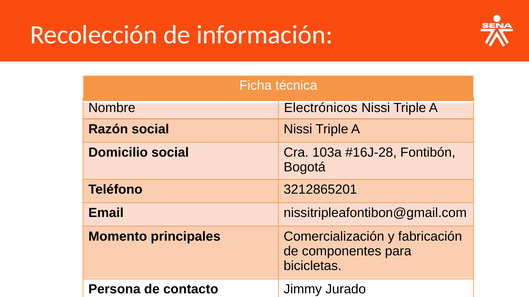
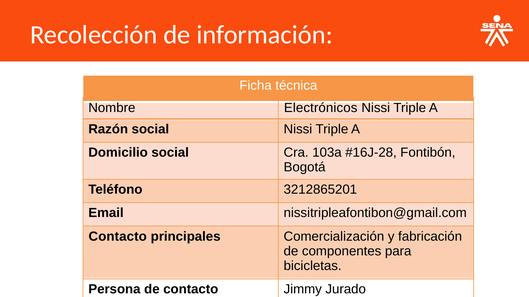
Momento at (118, 237): Momento -> Contacto
